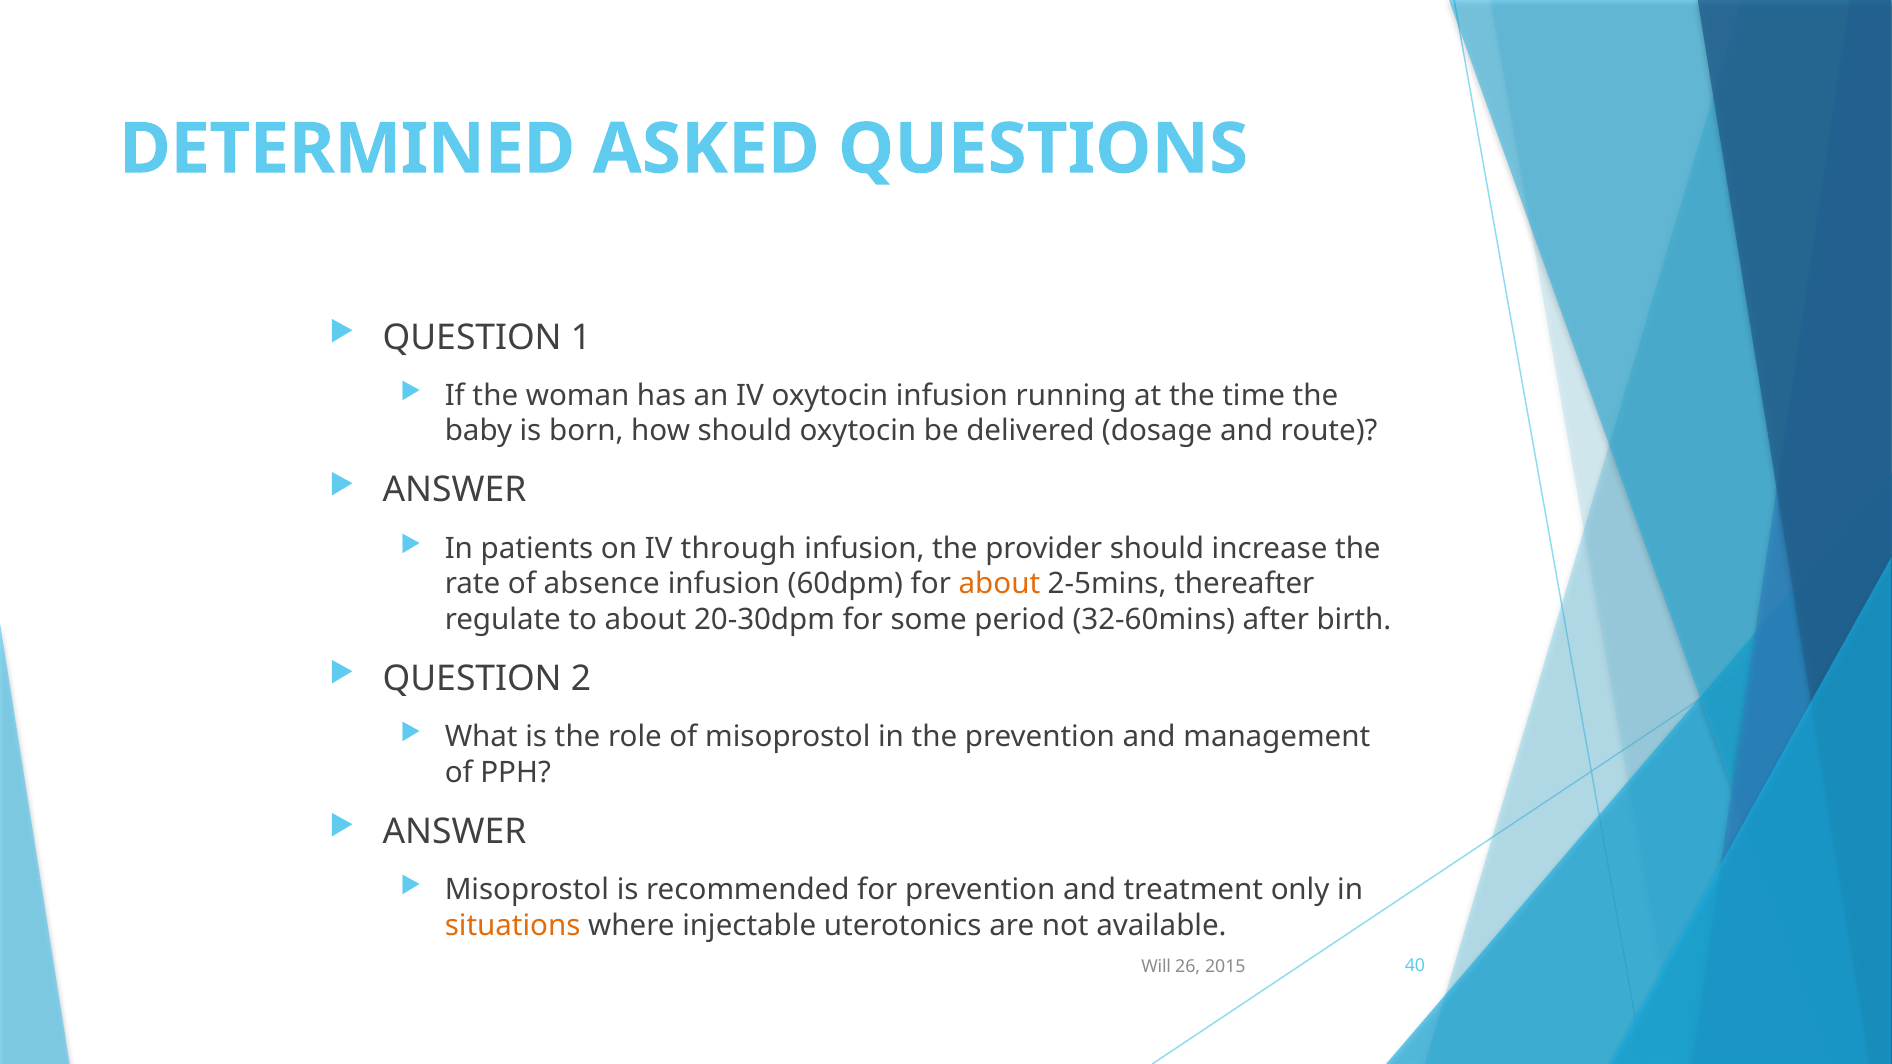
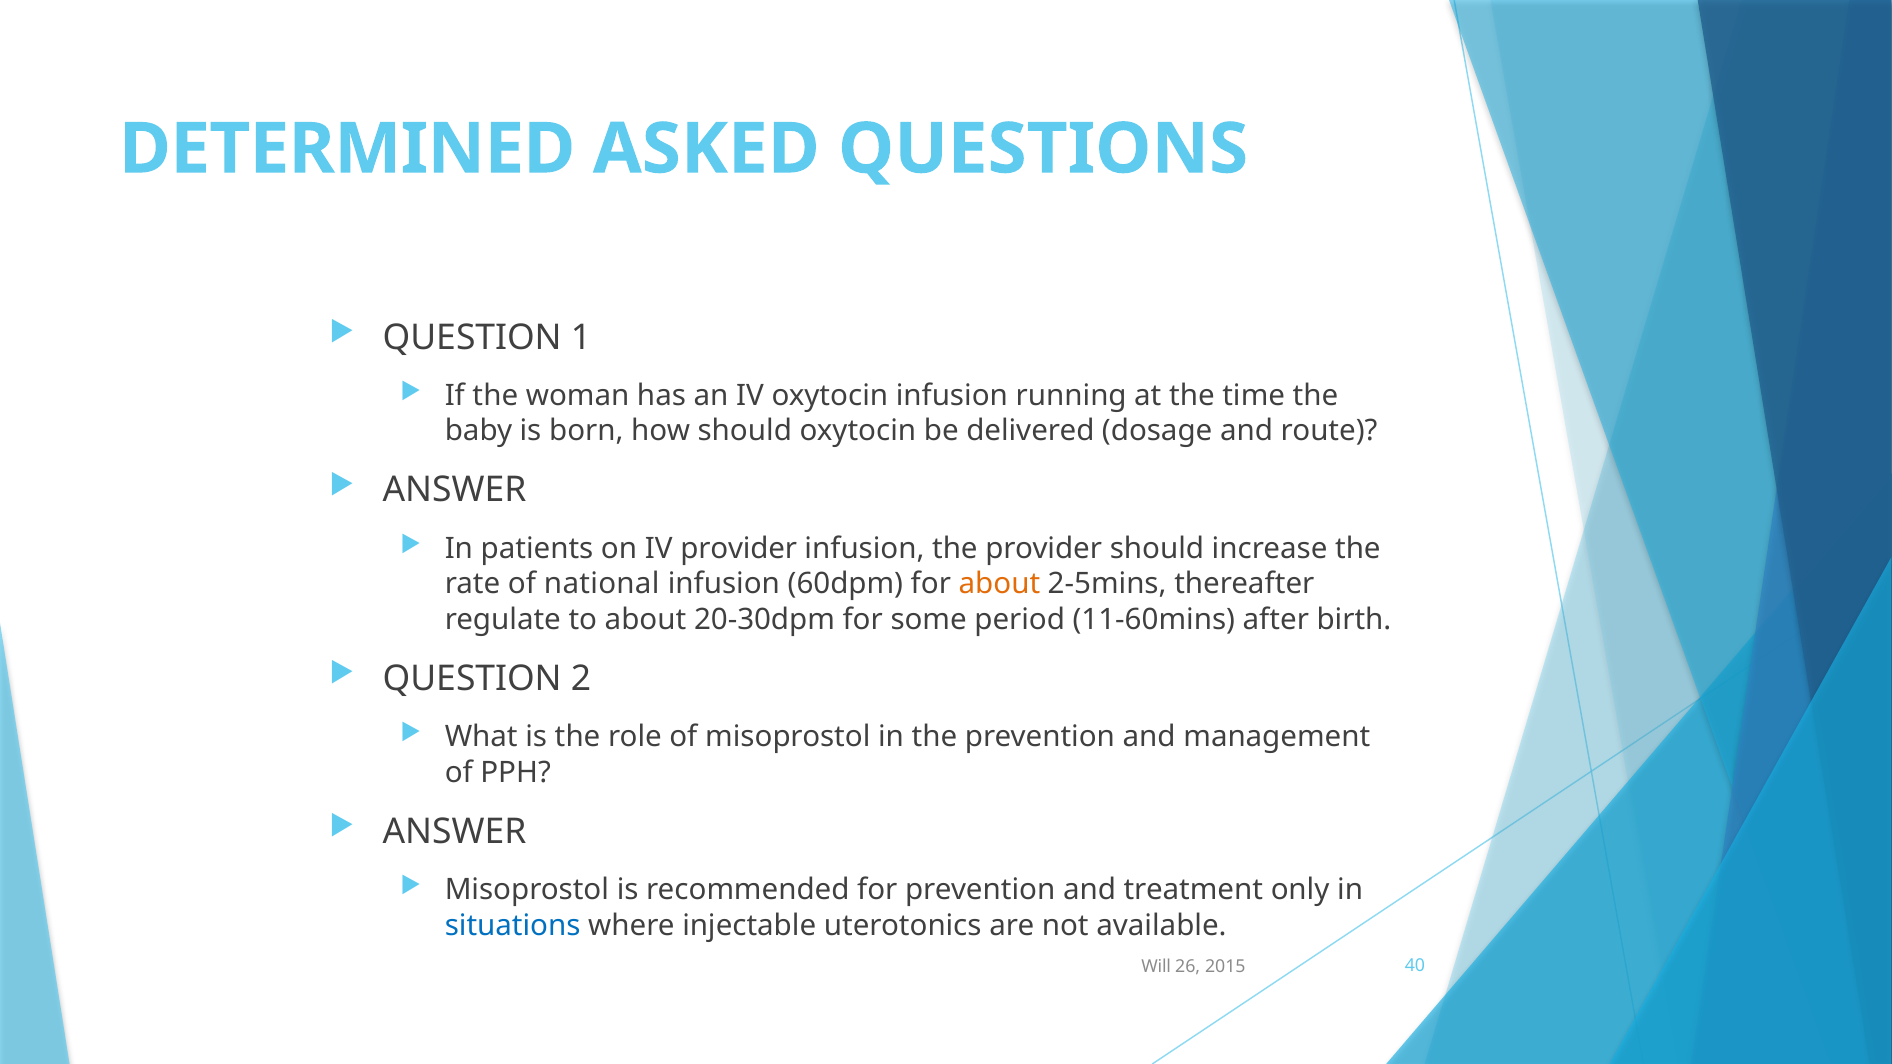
IV through: through -> provider
absence: absence -> national
32-60mins: 32-60mins -> 11-60mins
situations colour: orange -> blue
